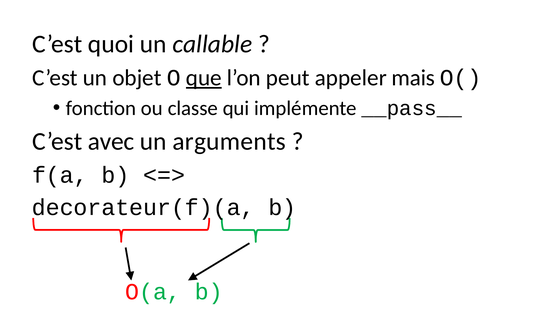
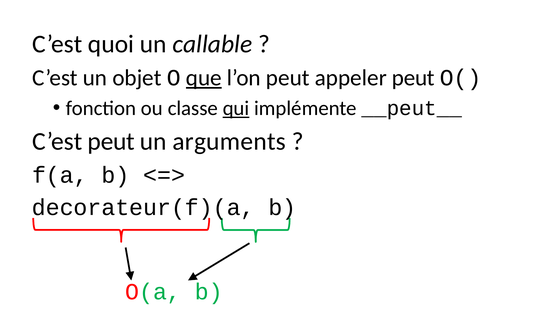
appeler mais: mais -> peut
qui underline: none -> present
__pass__: __pass__ -> __peut__
C’est avec: avec -> peut
